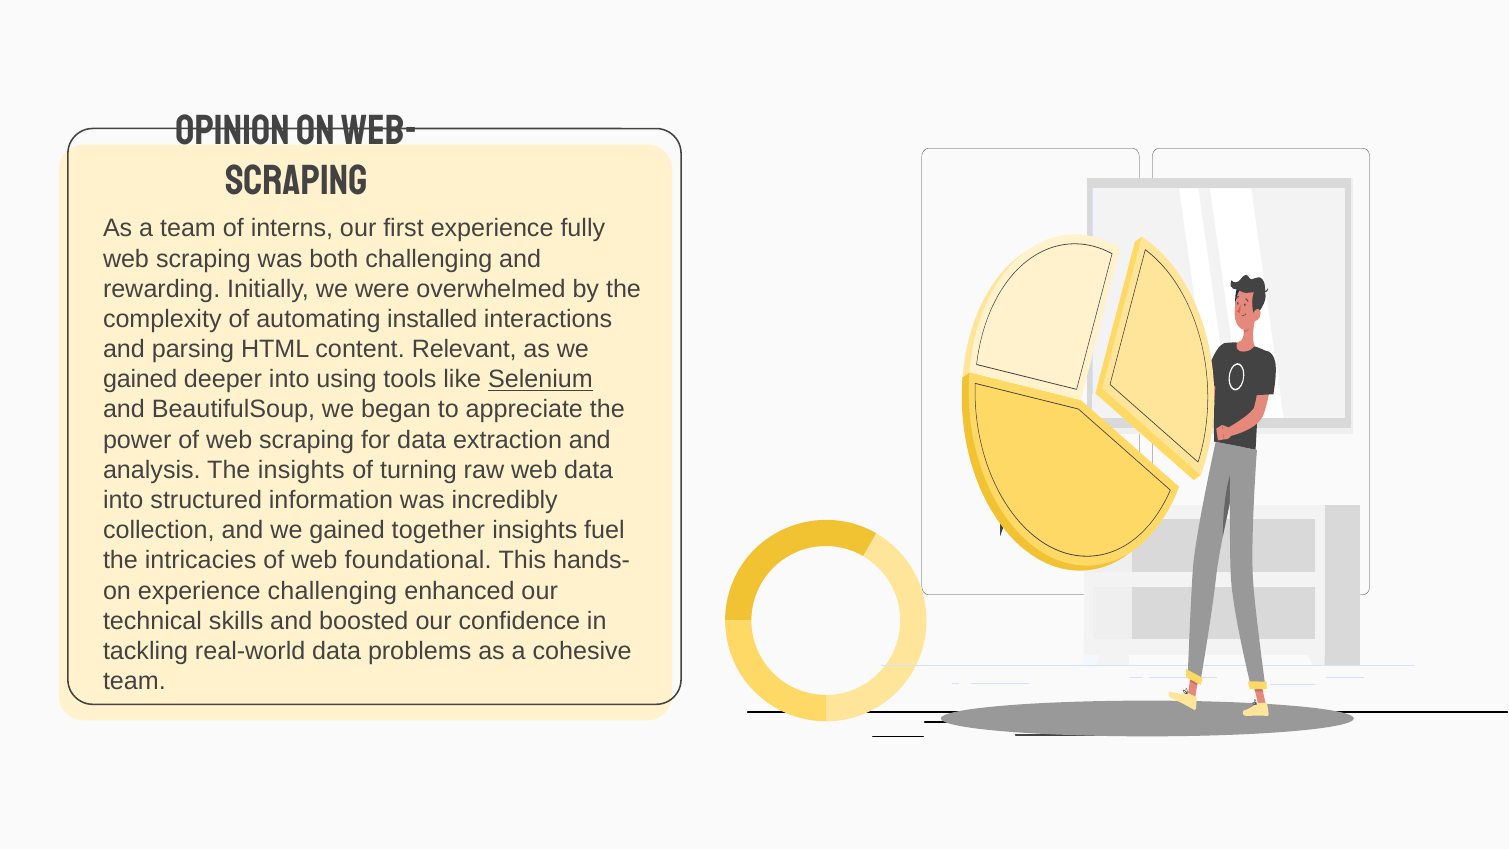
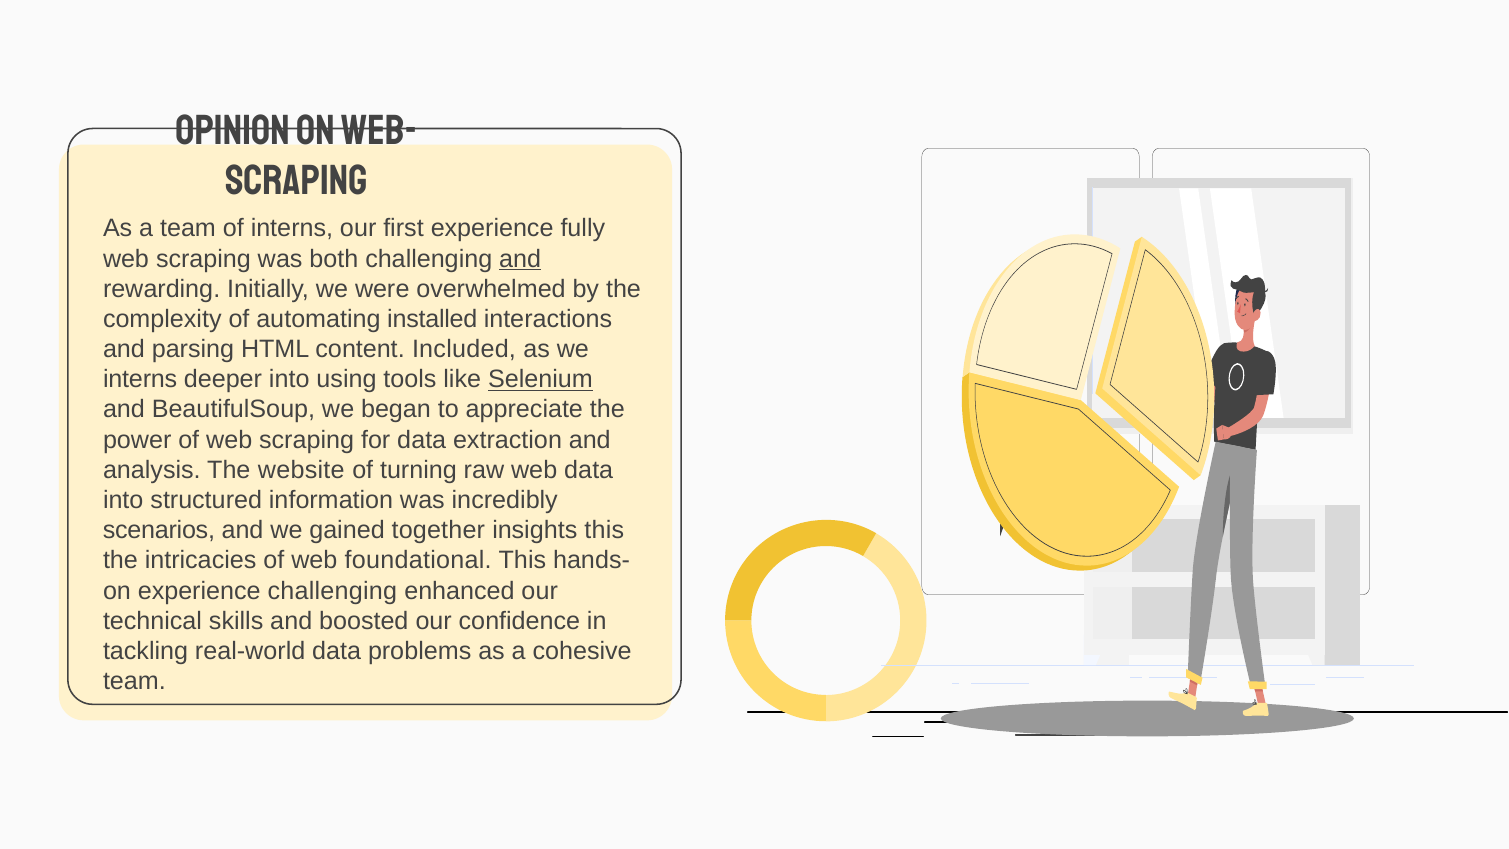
and at (520, 259) underline: none -> present
Relevant: Relevant -> Included
gained at (140, 379): gained -> interns
The insights: insights -> website
collection: collection -> scenarios
insights fuel: fuel -> this
